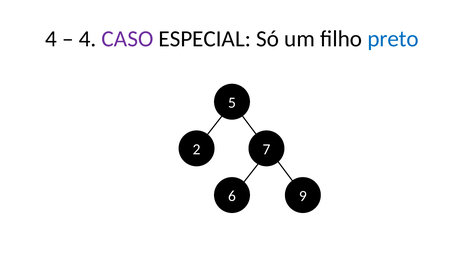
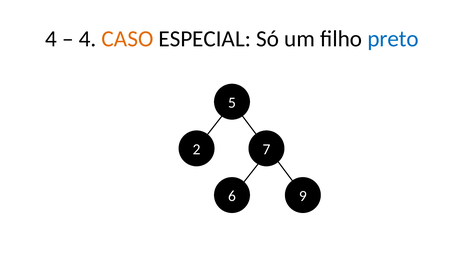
CASO colour: purple -> orange
